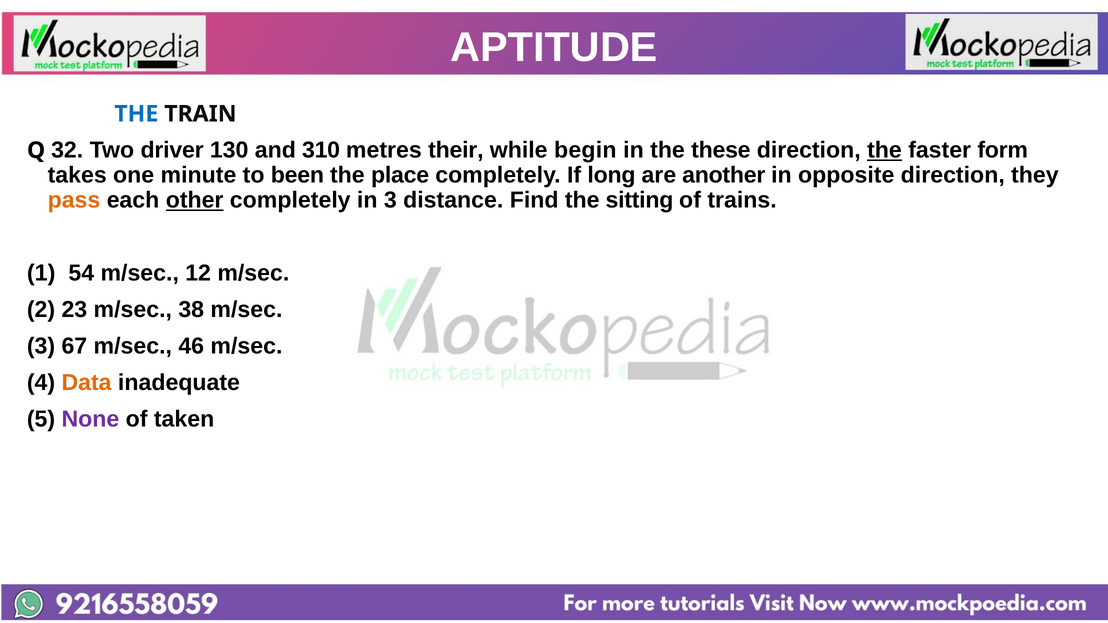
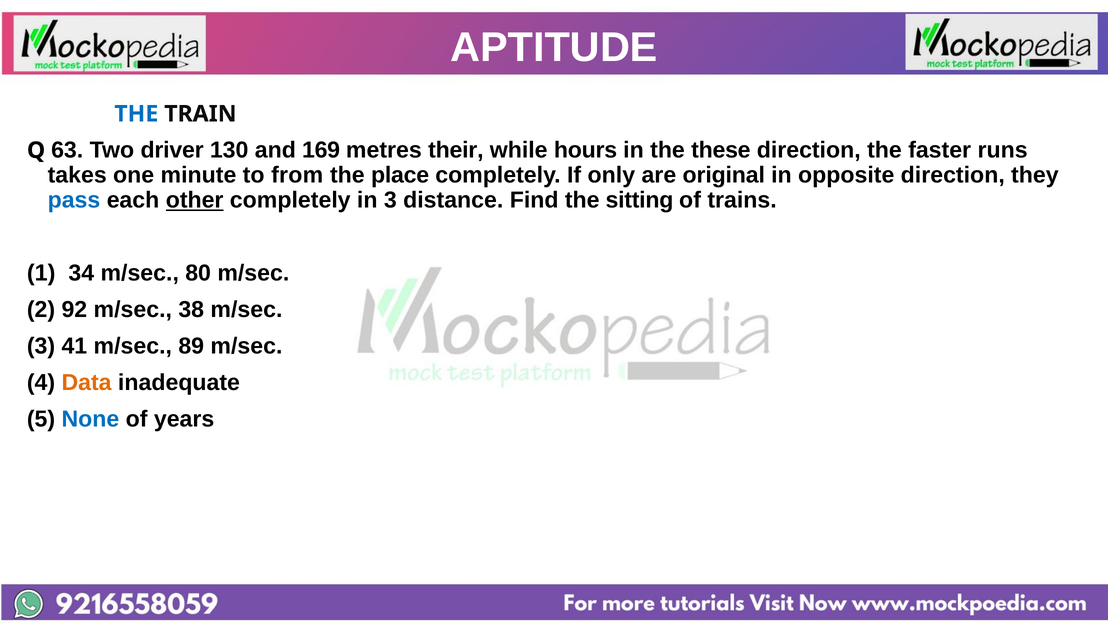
32: 32 -> 63
310: 310 -> 169
begin: begin -> hours
the at (884, 150) underline: present -> none
form: form -> runs
been: been -> from
long: long -> only
another: another -> original
pass colour: orange -> blue
54: 54 -> 34
12: 12 -> 80
23: 23 -> 92
67: 67 -> 41
46: 46 -> 89
None colour: purple -> blue
taken: taken -> years
